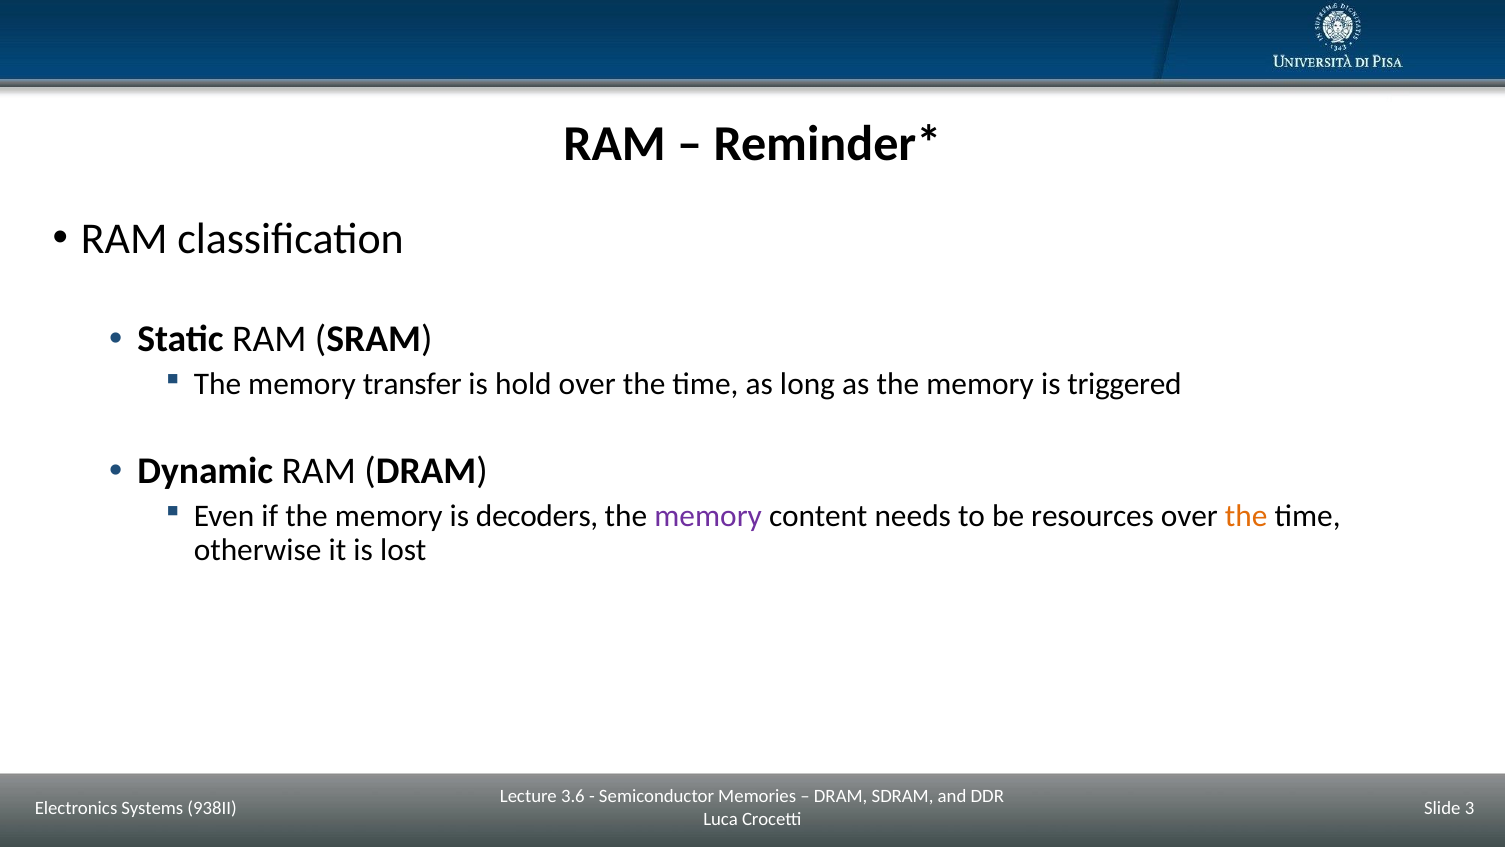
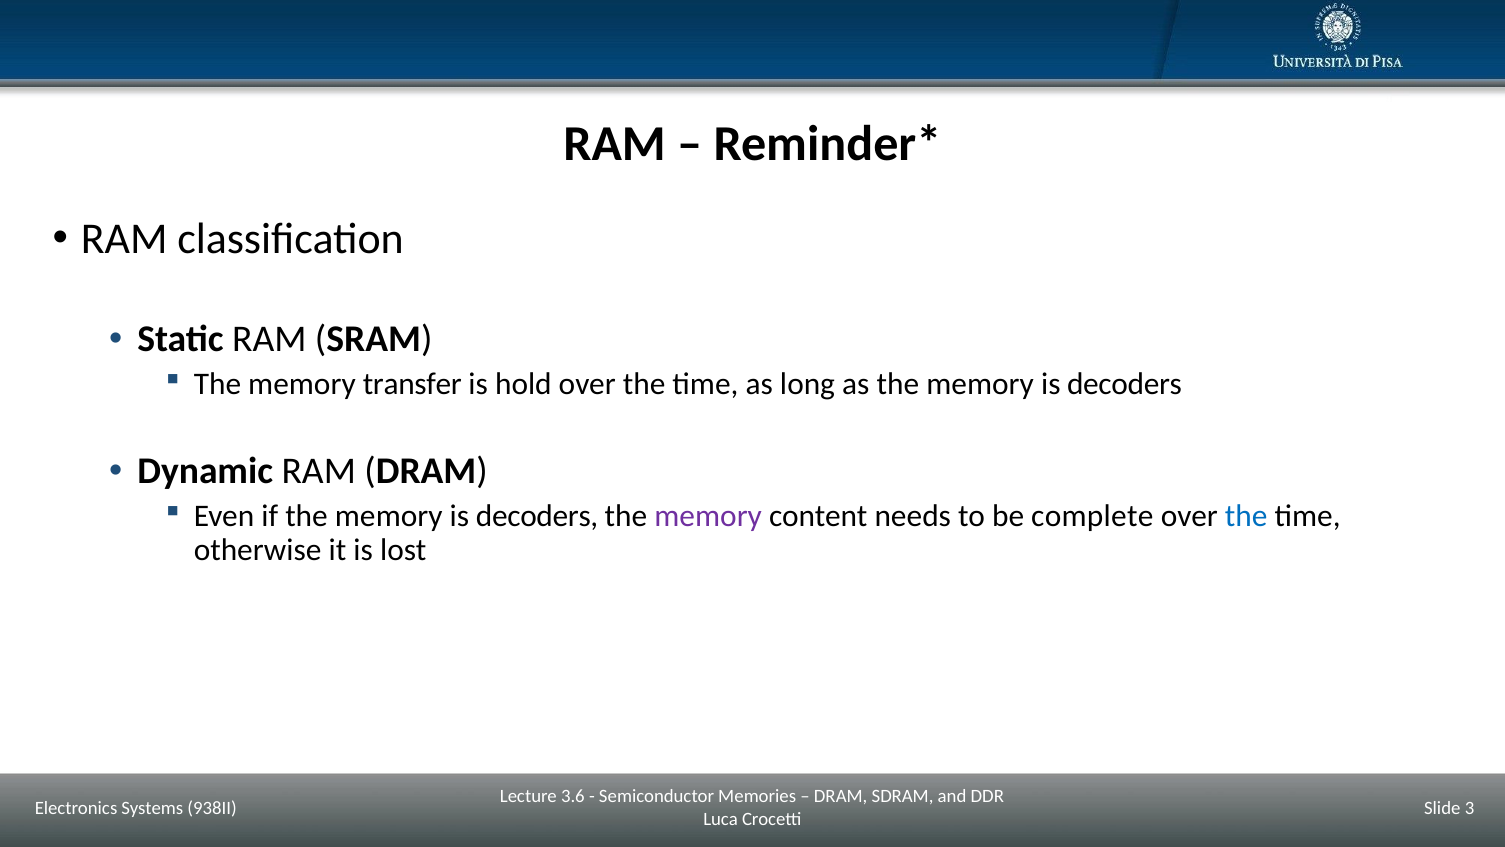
triggered at (1124, 384): triggered -> decoders
resources: resources -> complete
the at (1246, 516) colour: orange -> blue
